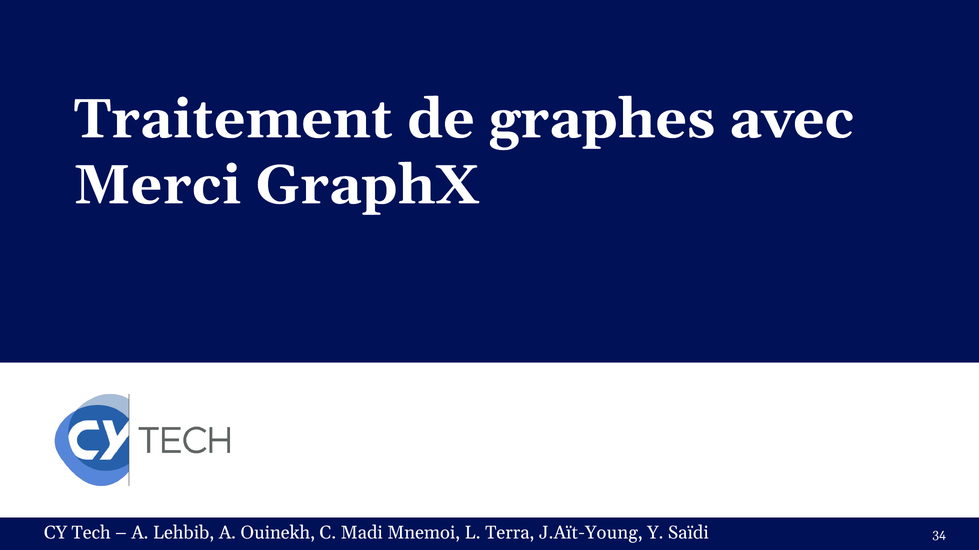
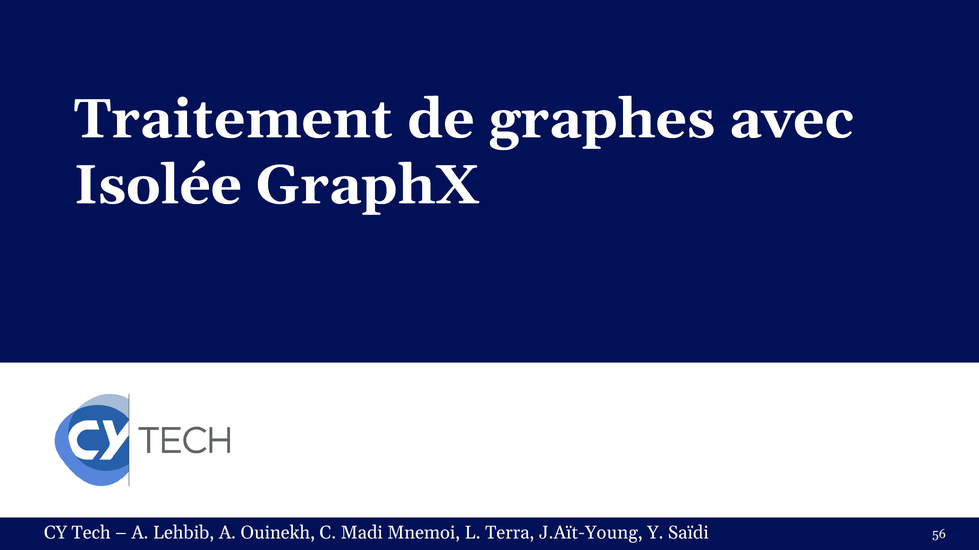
Merci: Merci -> Isolée
34: 34 -> 56
